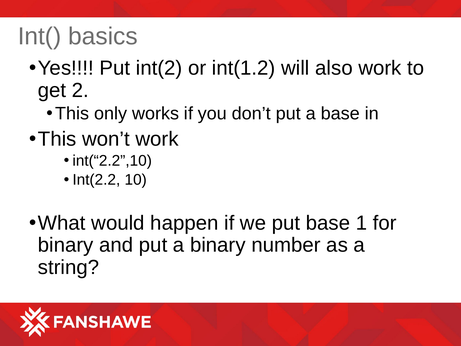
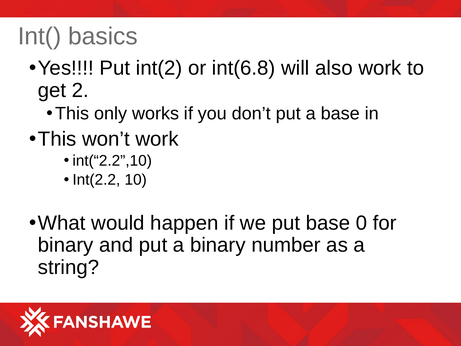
int(1.2: int(1.2 -> int(6.8
1: 1 -> 0
